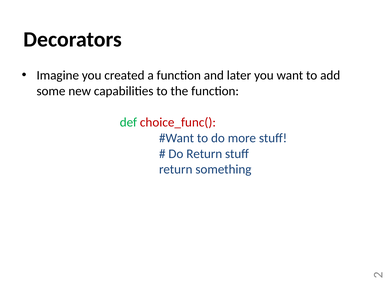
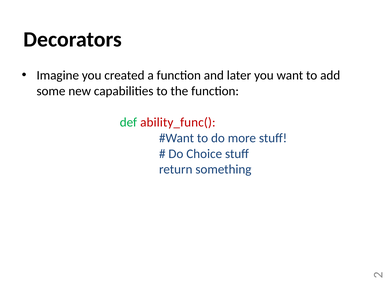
choice_func(: choice_func( -> ability_func(
Do Return: Return -> Choice
